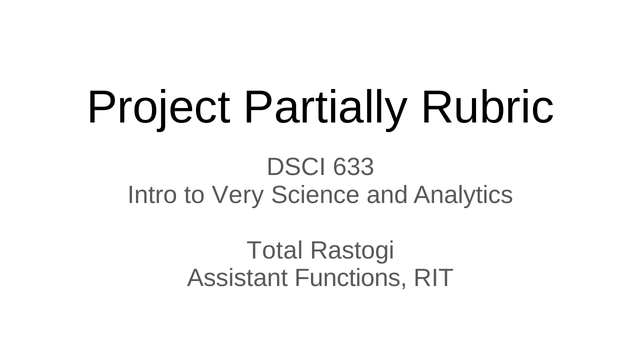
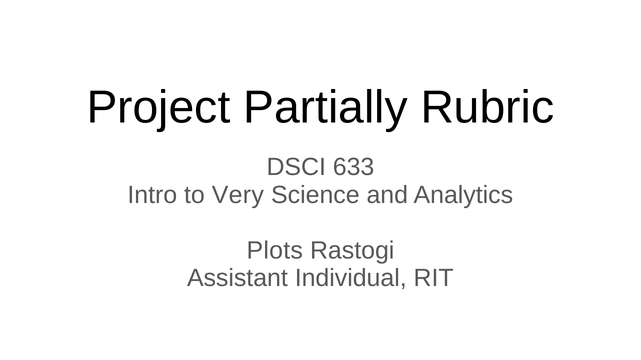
Total: Total -> Plots
Functions: Functions -> Individual
